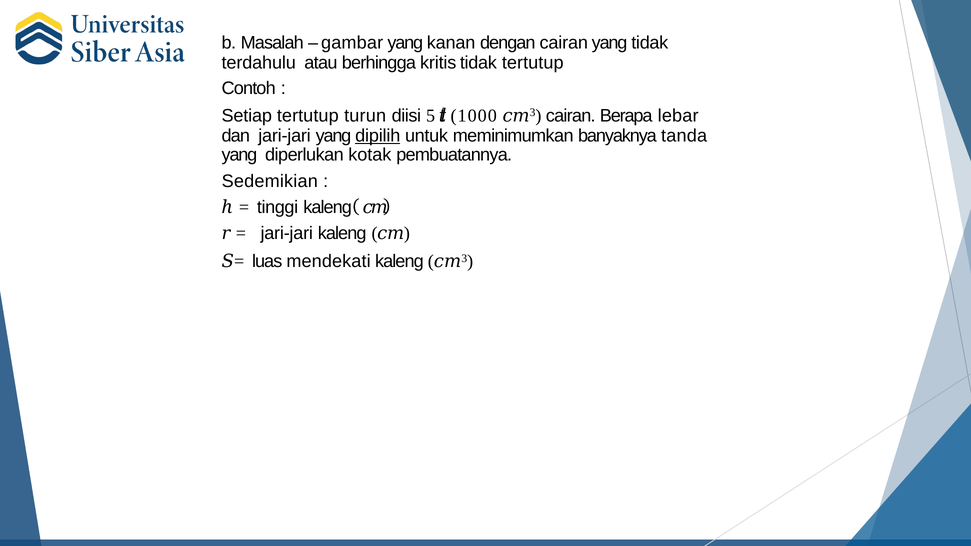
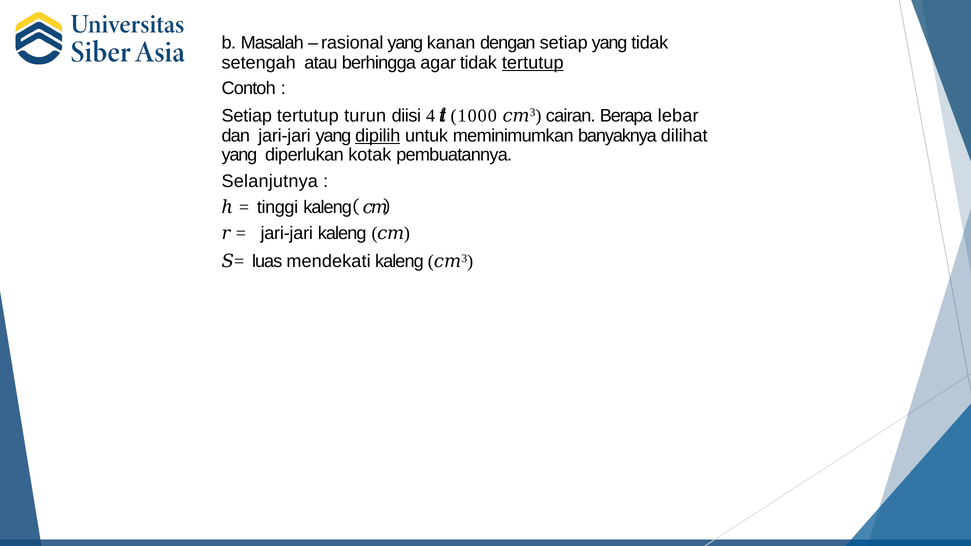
gambar: gambar -> rasional
dengan cairan: cairan -> setiap
terdahulu: terdahulu -> setengah
kritis: kritis -> agar
tertutup at (533, 63) underline: none -> present
5: 5 -> 4
tanda: tanda -> dilihat
Sedemikian: Sedemikian -> Selanjutnya
